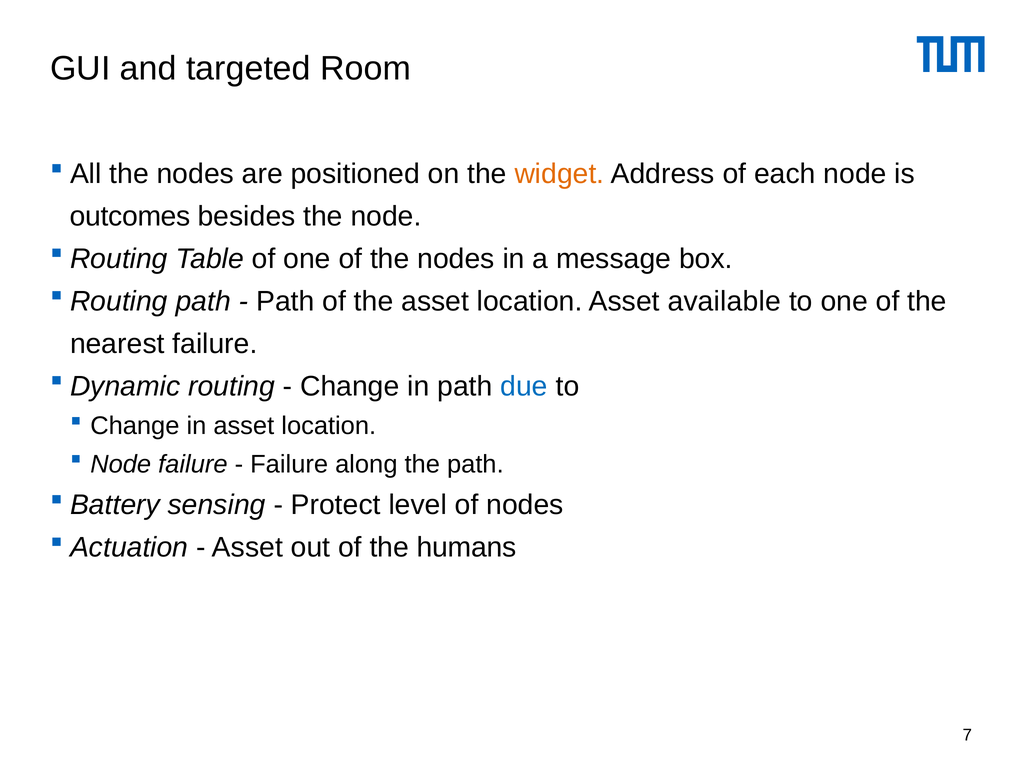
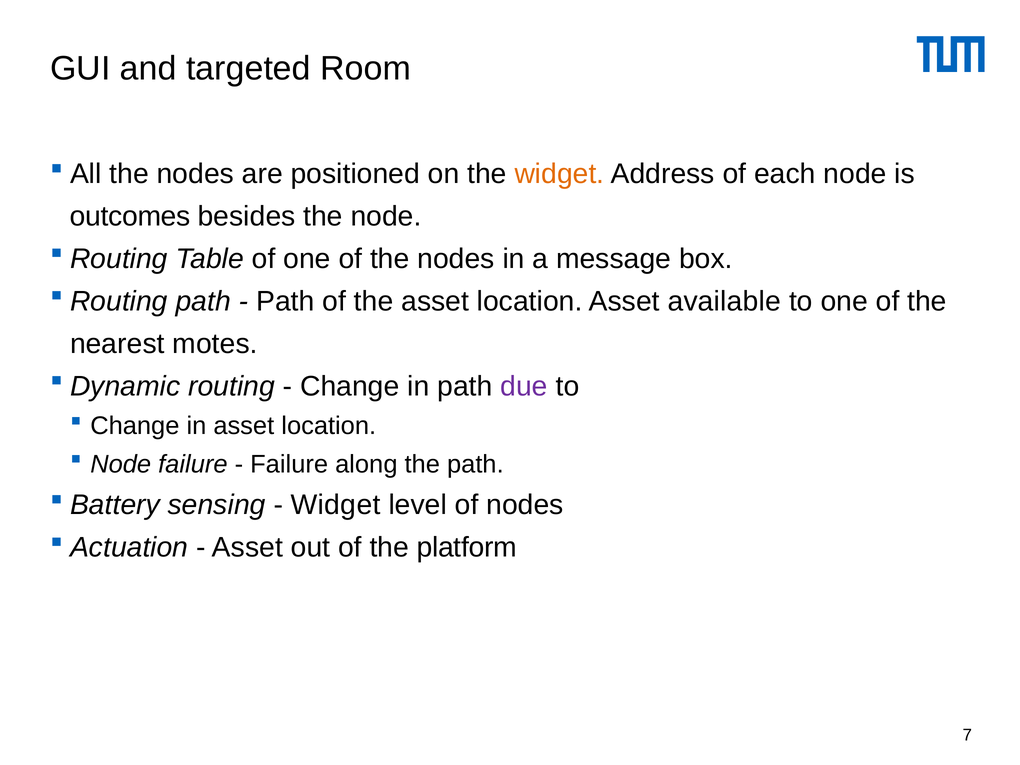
nearest failure: failure -> motes
due colour: blue -> purple
Protect at (336, 505): Protect -> Widget
humans: humans -> platform
